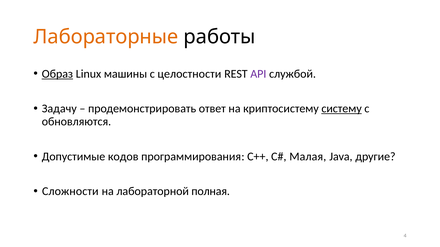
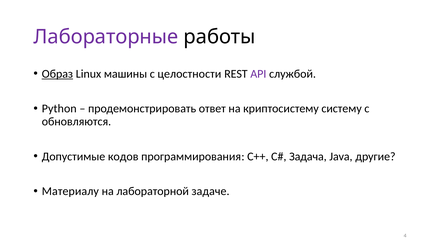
Лабораторные colour: orange -> purple
Задачу: Задачу -> Python
систему underline: present -> none
Малая: Малая -> Задача
Сложности: Сложности -> Материалу
полная: полная -> задаче
